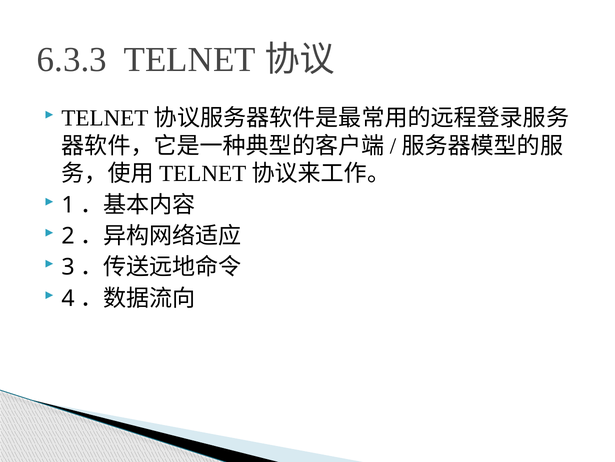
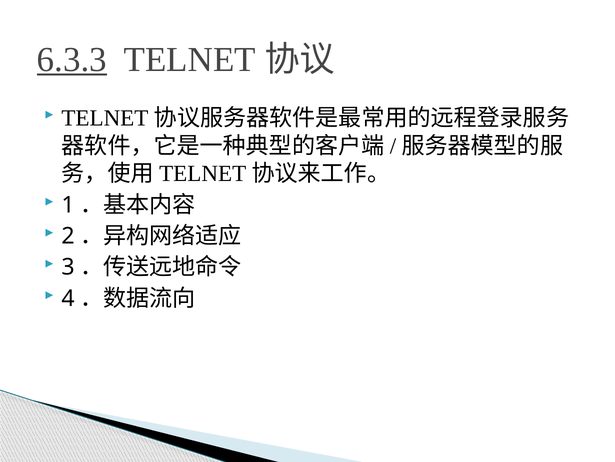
6.3.3 underline: none -> present
